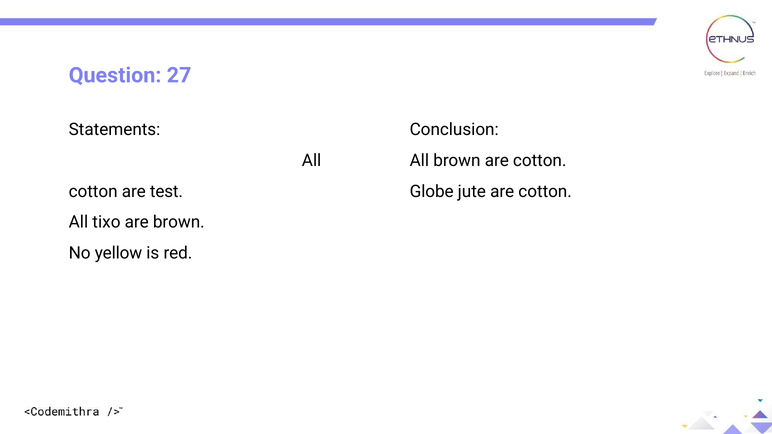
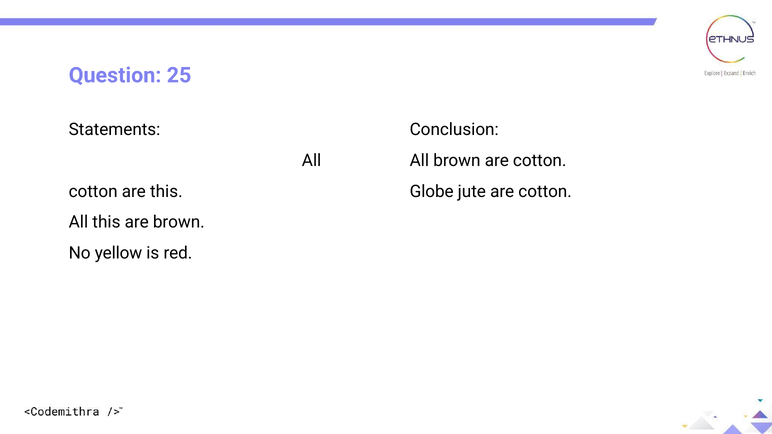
27: 27 -> 25
are test: test -> this
All tixo: tixo -> this
